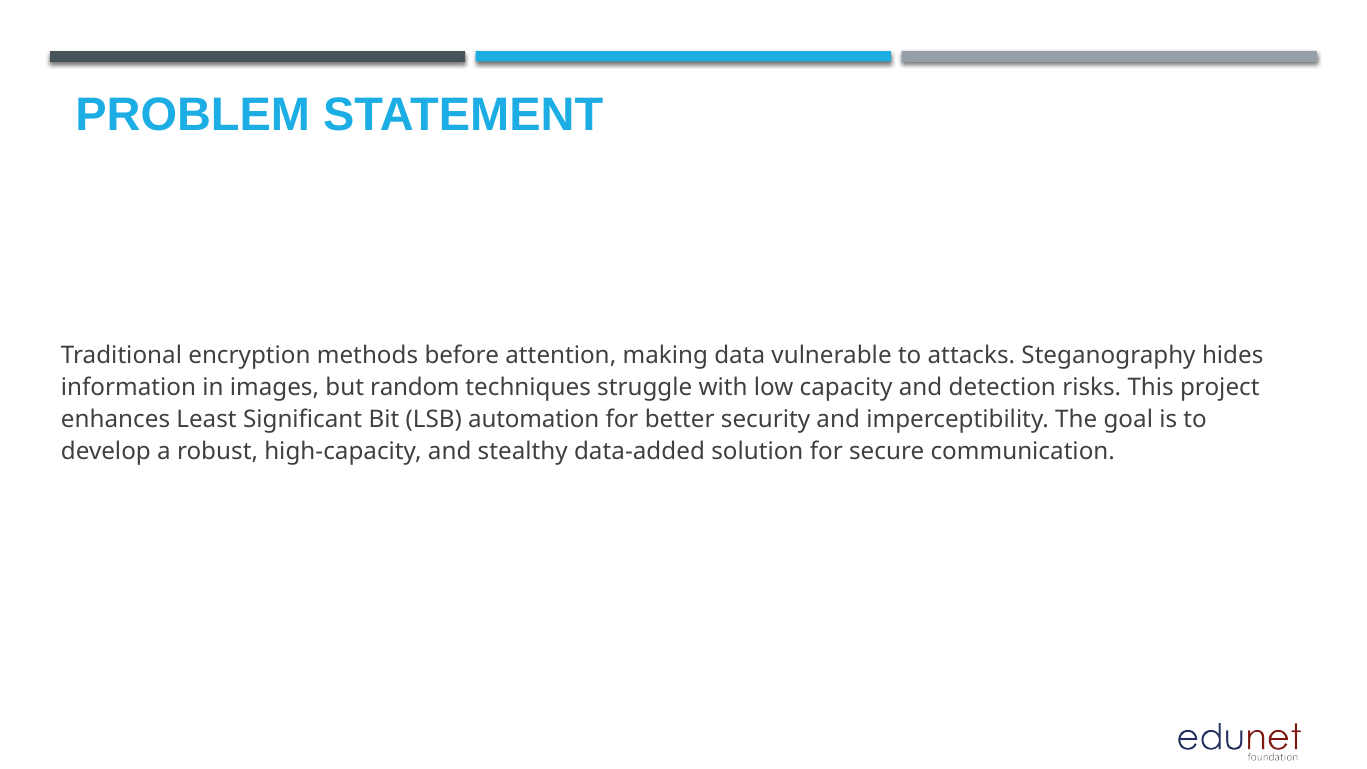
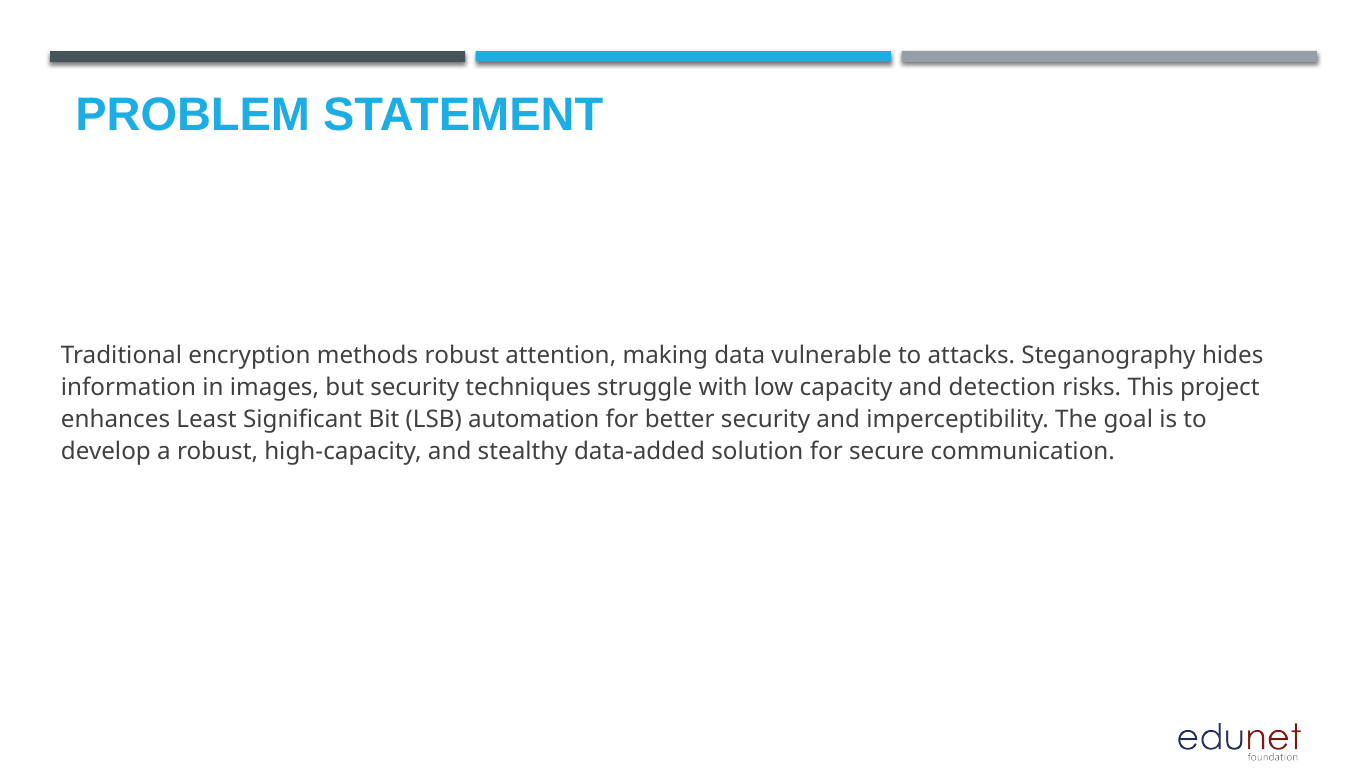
methods before: before -> robust
but random: random -> security
